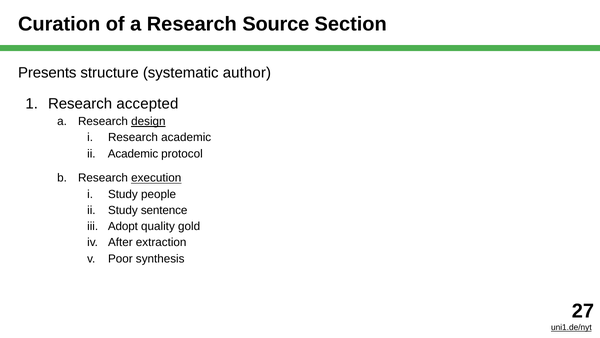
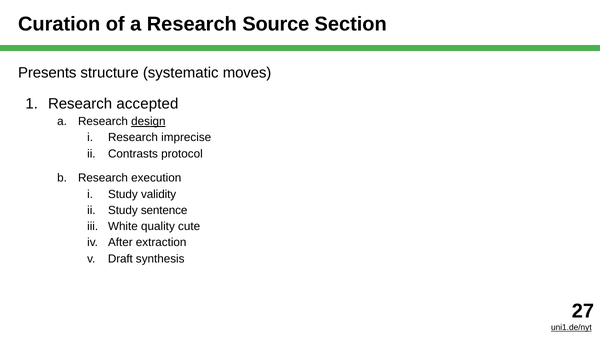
author: author -> moves
Research academic: academic -> imprecise
Academic at (133, 153): Academic -> Contrasts
execution underline: present -> none
people: people -> validity
Adopt: Adopt -> White
gold: gold -> cute
Poor: Poor -> Draft
